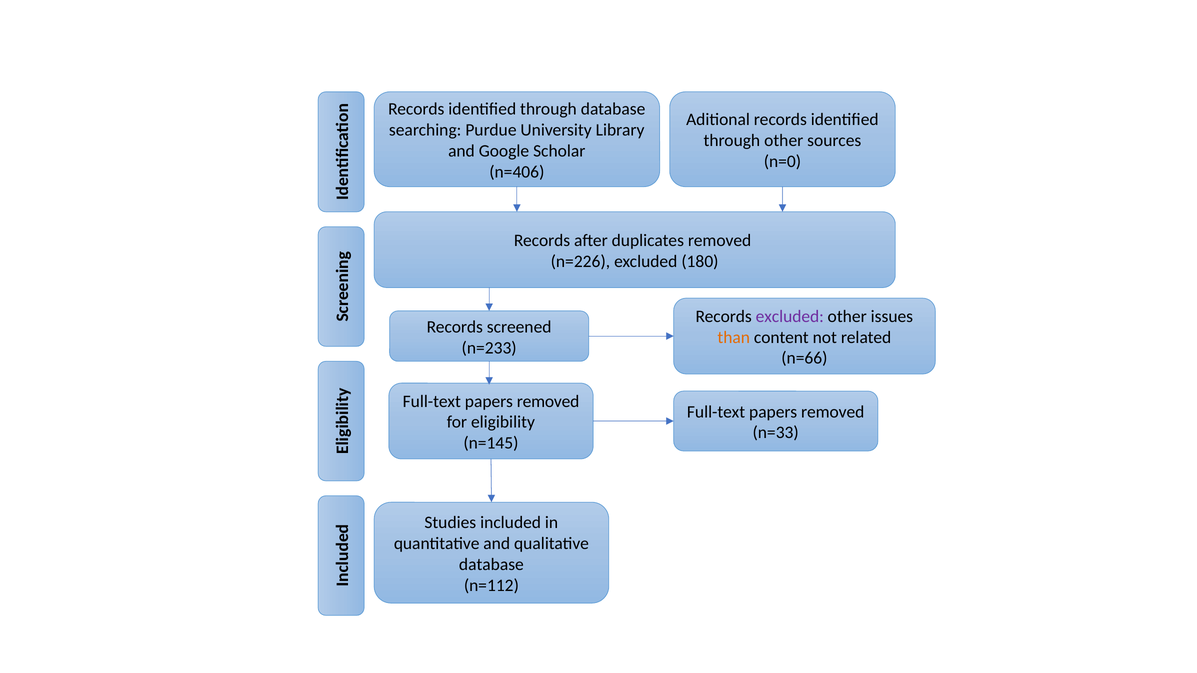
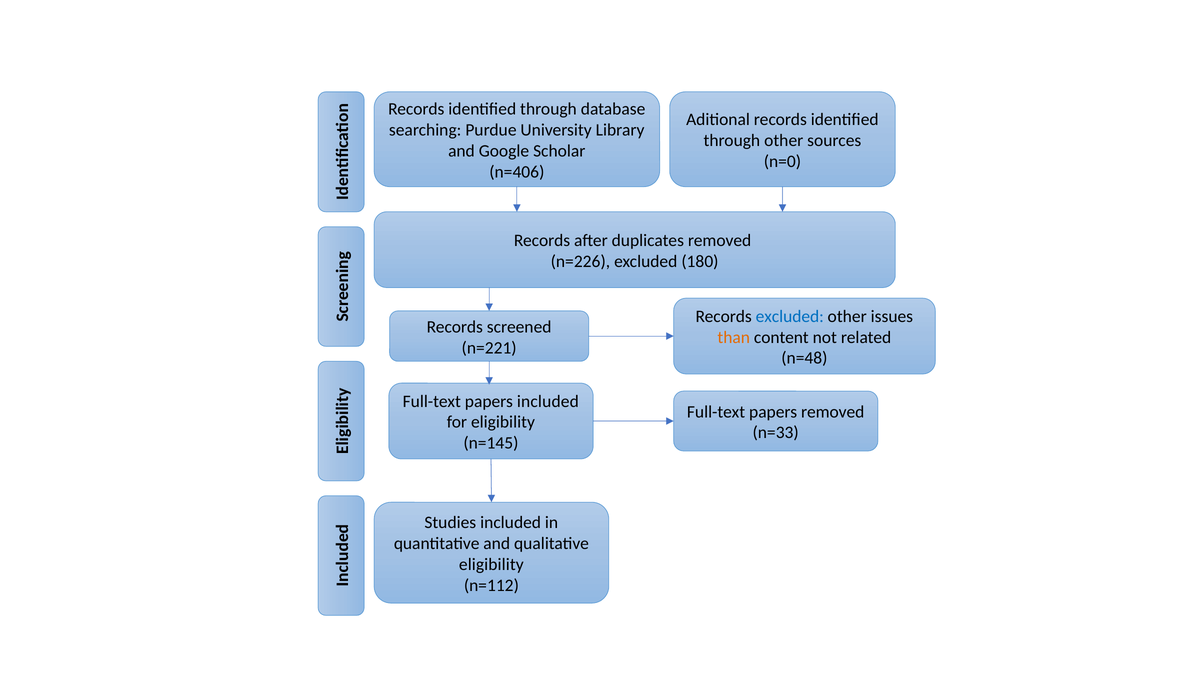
excluded at (790, 316) colour: purple -> blue
n=233: n=233 -> n=221
n=66: n=66 -> n=48
removed at (548, 401): removed -> included
database at (491, 565): database -> eligibility
